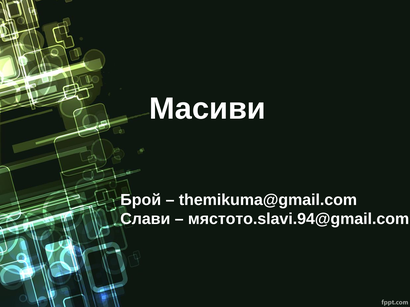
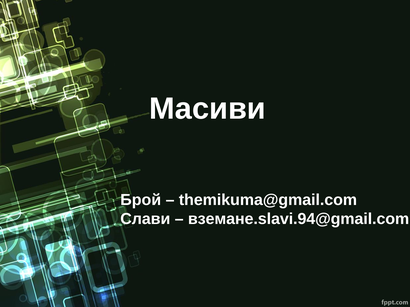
мястото.slavi.94@gmail.com: мястото.slavi.94@gmail.com -> вземане.slavi.94@gmail.com
